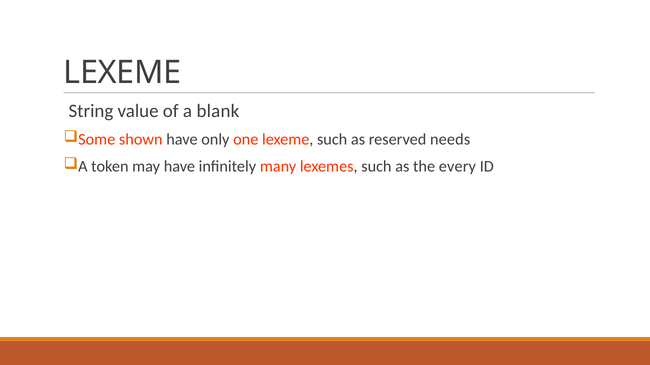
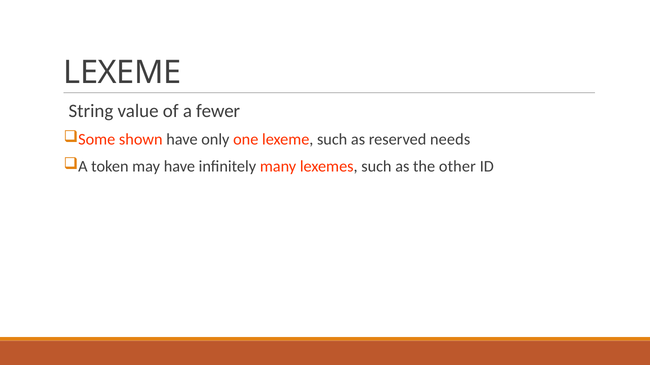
blank: blank -> fewer
every: every -> other
